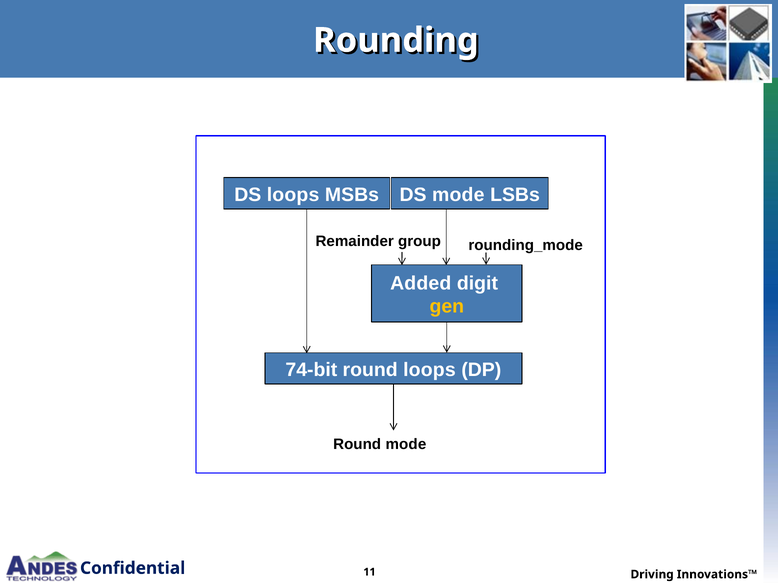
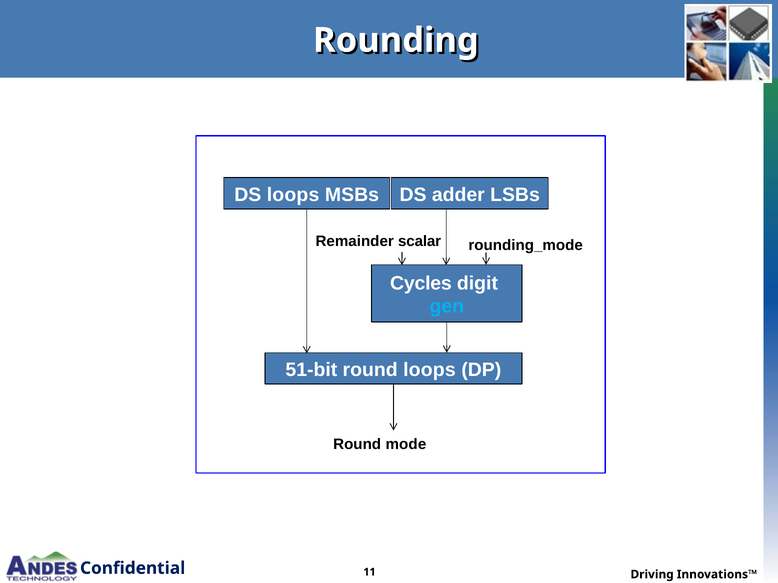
DS mode: mode -> adder
group: group -> scalar
Added: Added -> Cycles
gen colour: yellow -> light blue
74-bit: 74-bit -> 51-bit
